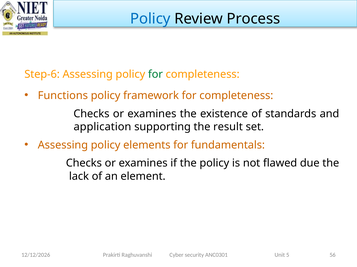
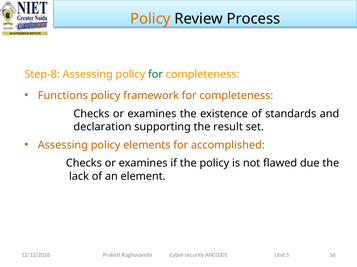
Policy at (150, 19) colour: blue -> orange
Step-6: Step-6 -> Step-8
application: application -> declaration
fundamentals: fundamentals -> accomplished
